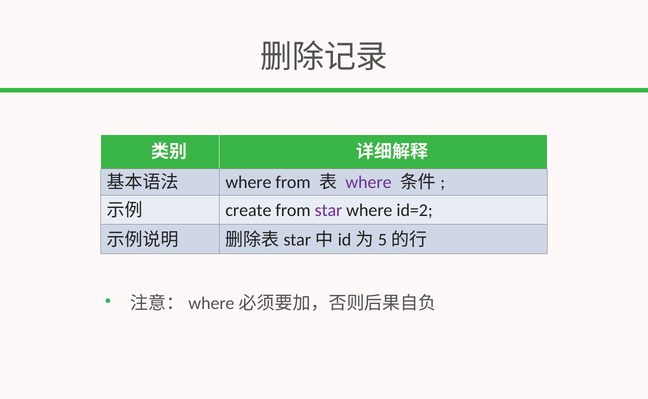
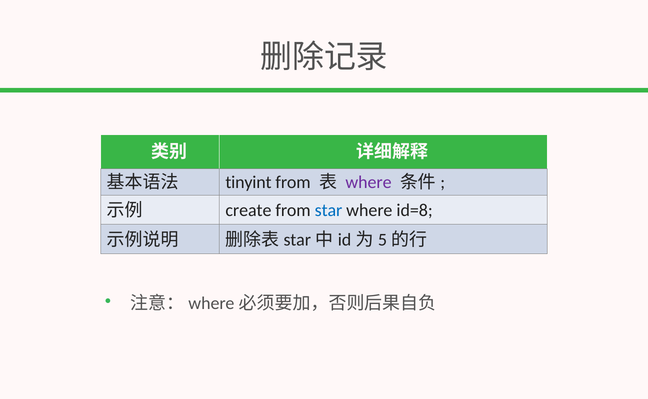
where at (248, 182): where -> tinyint
star colour: purple -> blue
id=2: id=2 -> id=8
